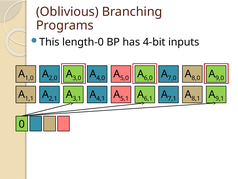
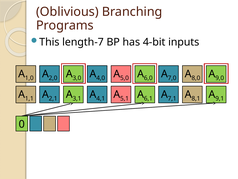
length-0: length-0 -> length-7
